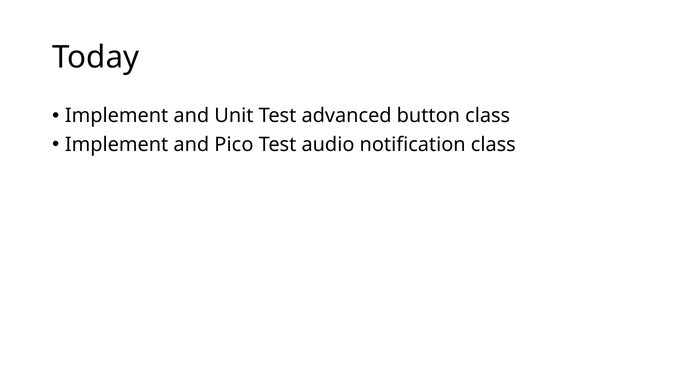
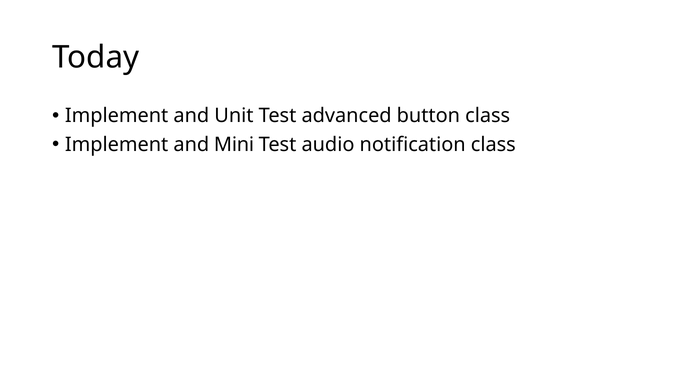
Pico: Pico -> Mini
